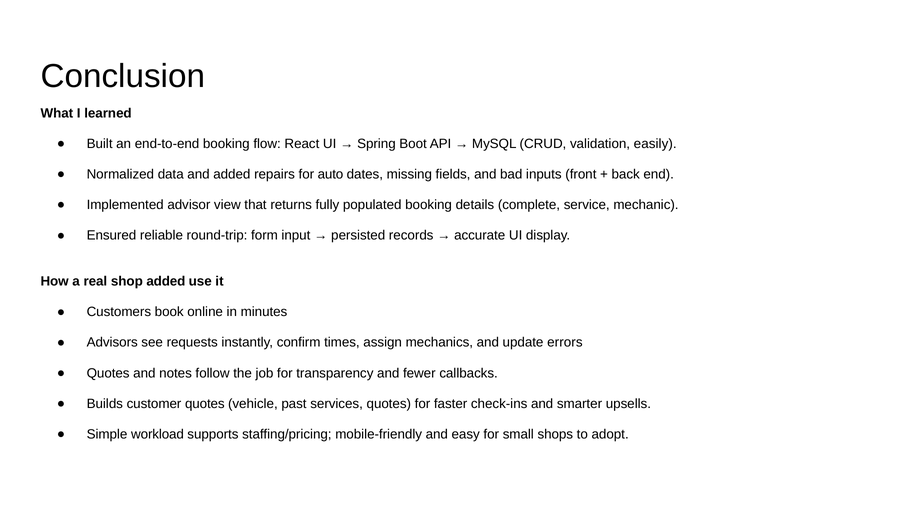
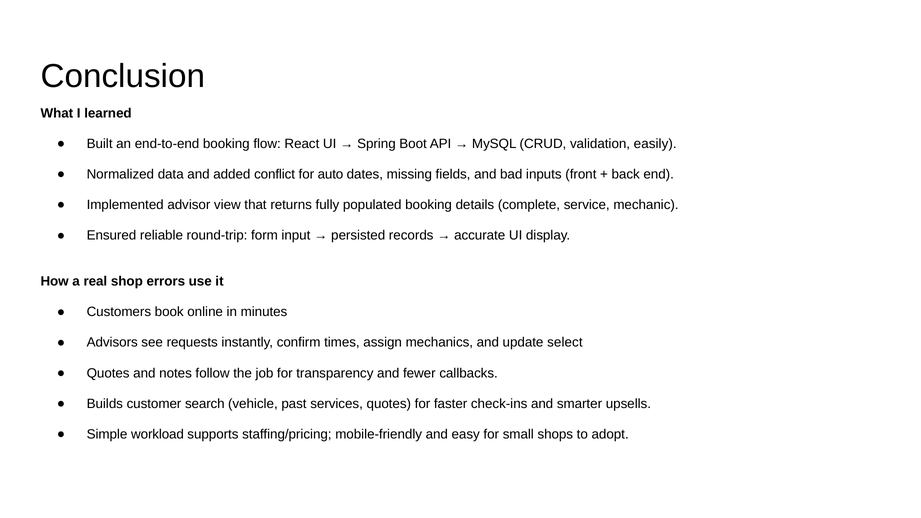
repairs: repairs -> conflict
shop added: added -> errors
errors: errors -> select
customer quotes: quotes -> search
